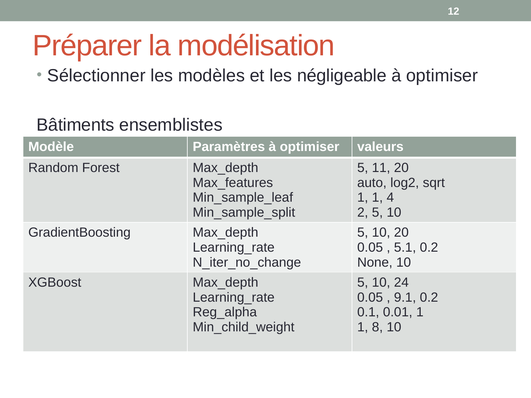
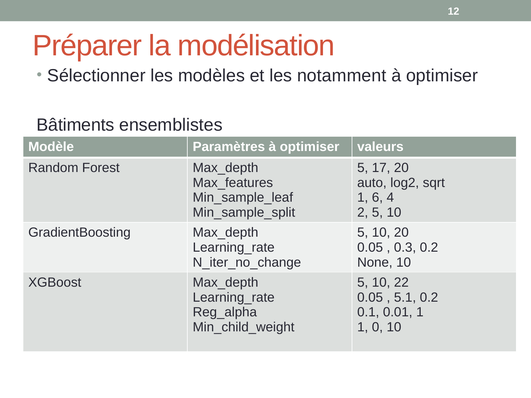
négligeable: négligeable -> notamment
11: 11 -> 17
1 at (377, 198): 1 -> 6
5.1: 5.1 -> 0.3
24: 24 -> 22
9.1: 9.1 -> 5.1
8: 8 -> 0
